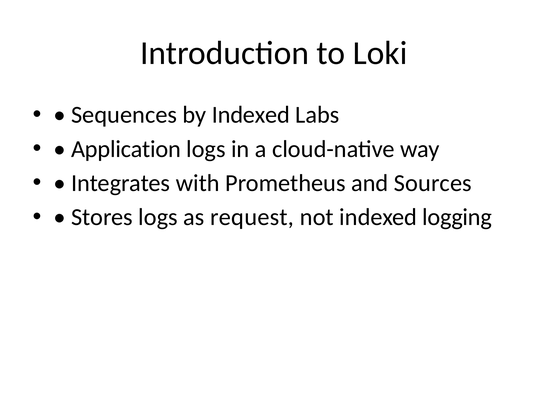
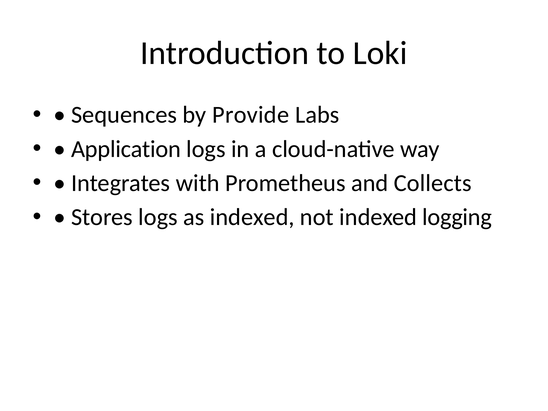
by Indexed: Indexed -> Provide
Sources: Sources -> Collects
as request: request -> indexed
